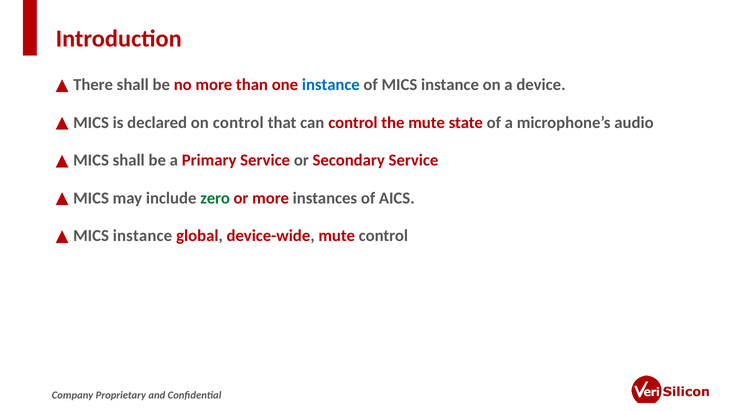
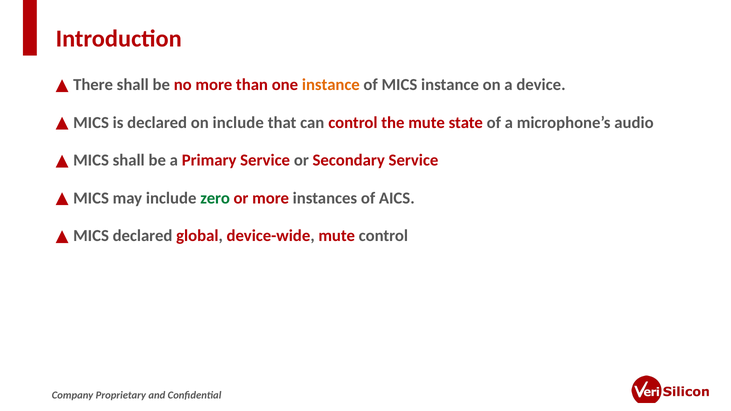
instance at (331, 85) colour: blue -> orange
on control: control -> include
instance at (142, 236): instance -> declared
